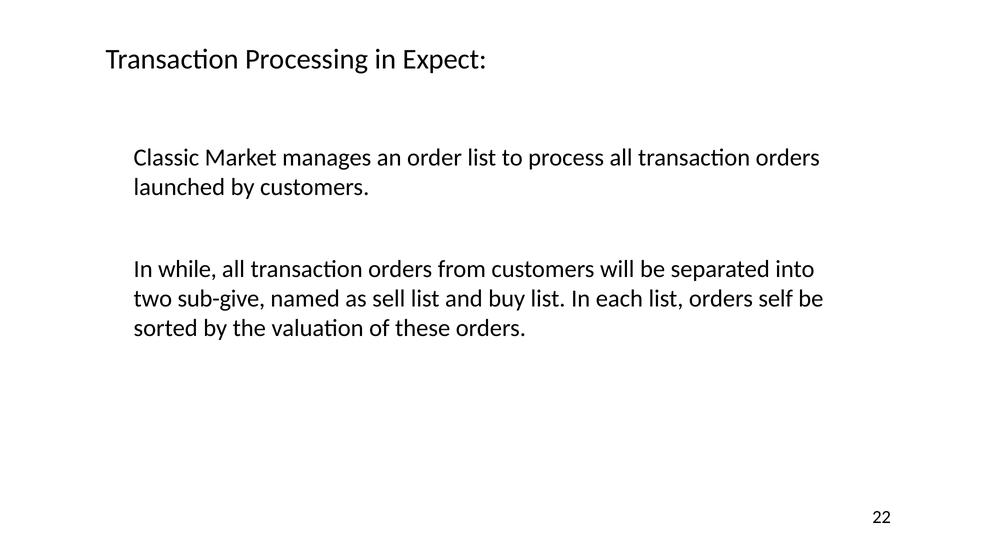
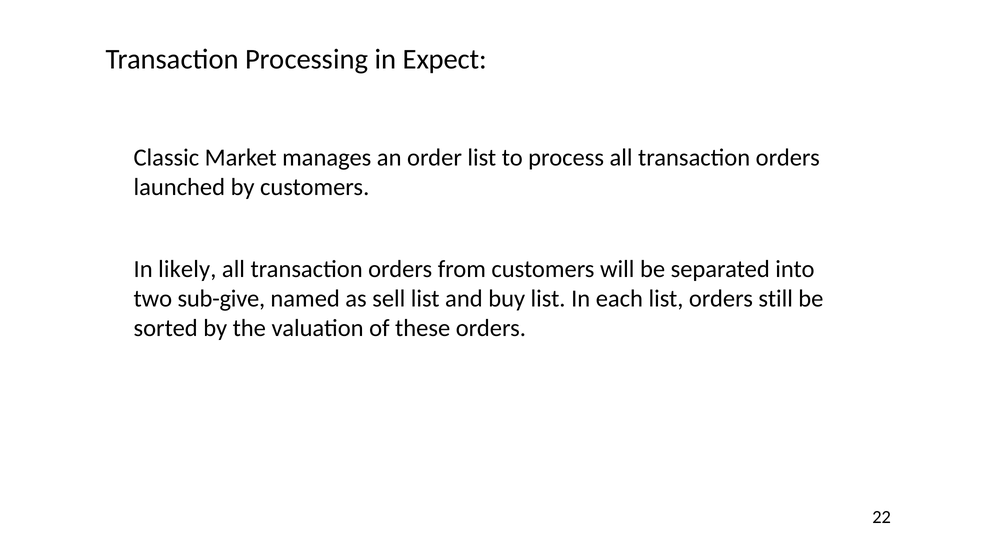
while: while -> likely
self: self -> still
